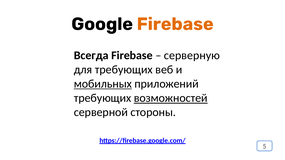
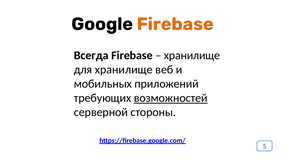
серверную at (192, 56): серверную -> хранилище
для требующих: требующих -> хранилище
мобильных underline: present -> none
